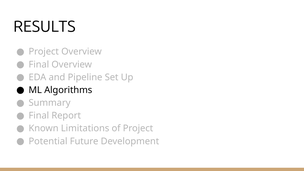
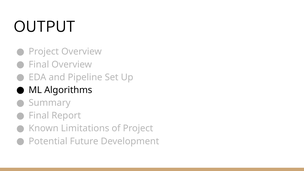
RESULTS: RESULTS -> OUTPUT
